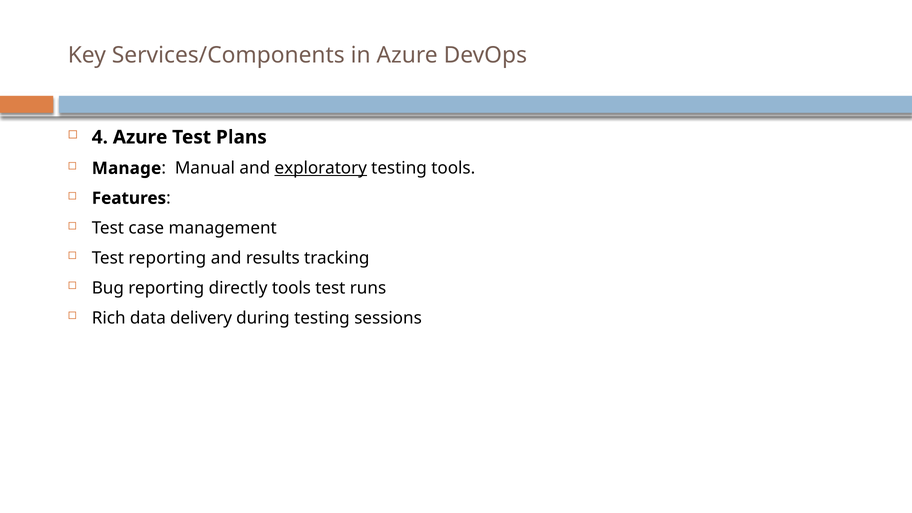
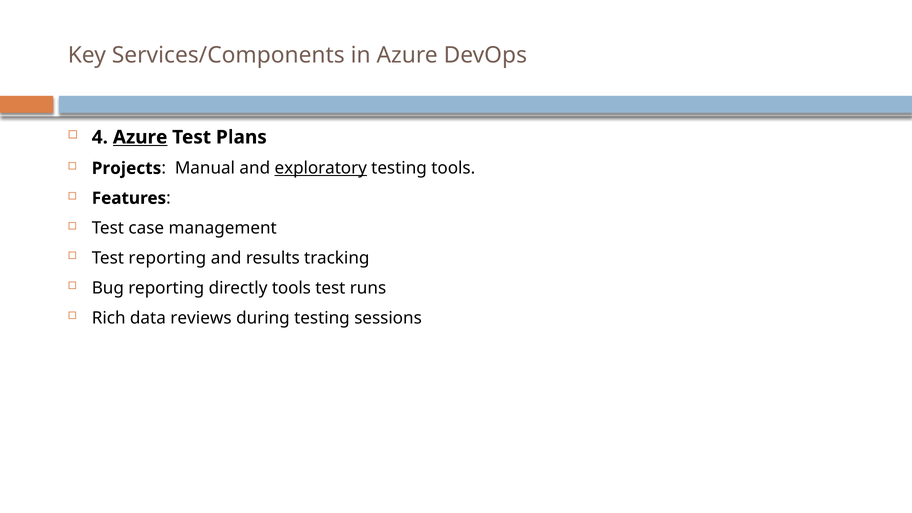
Azure at (140, 137) underline: none -> present
Manage: Manage -> Projects
delivery: delivery -> reviews
